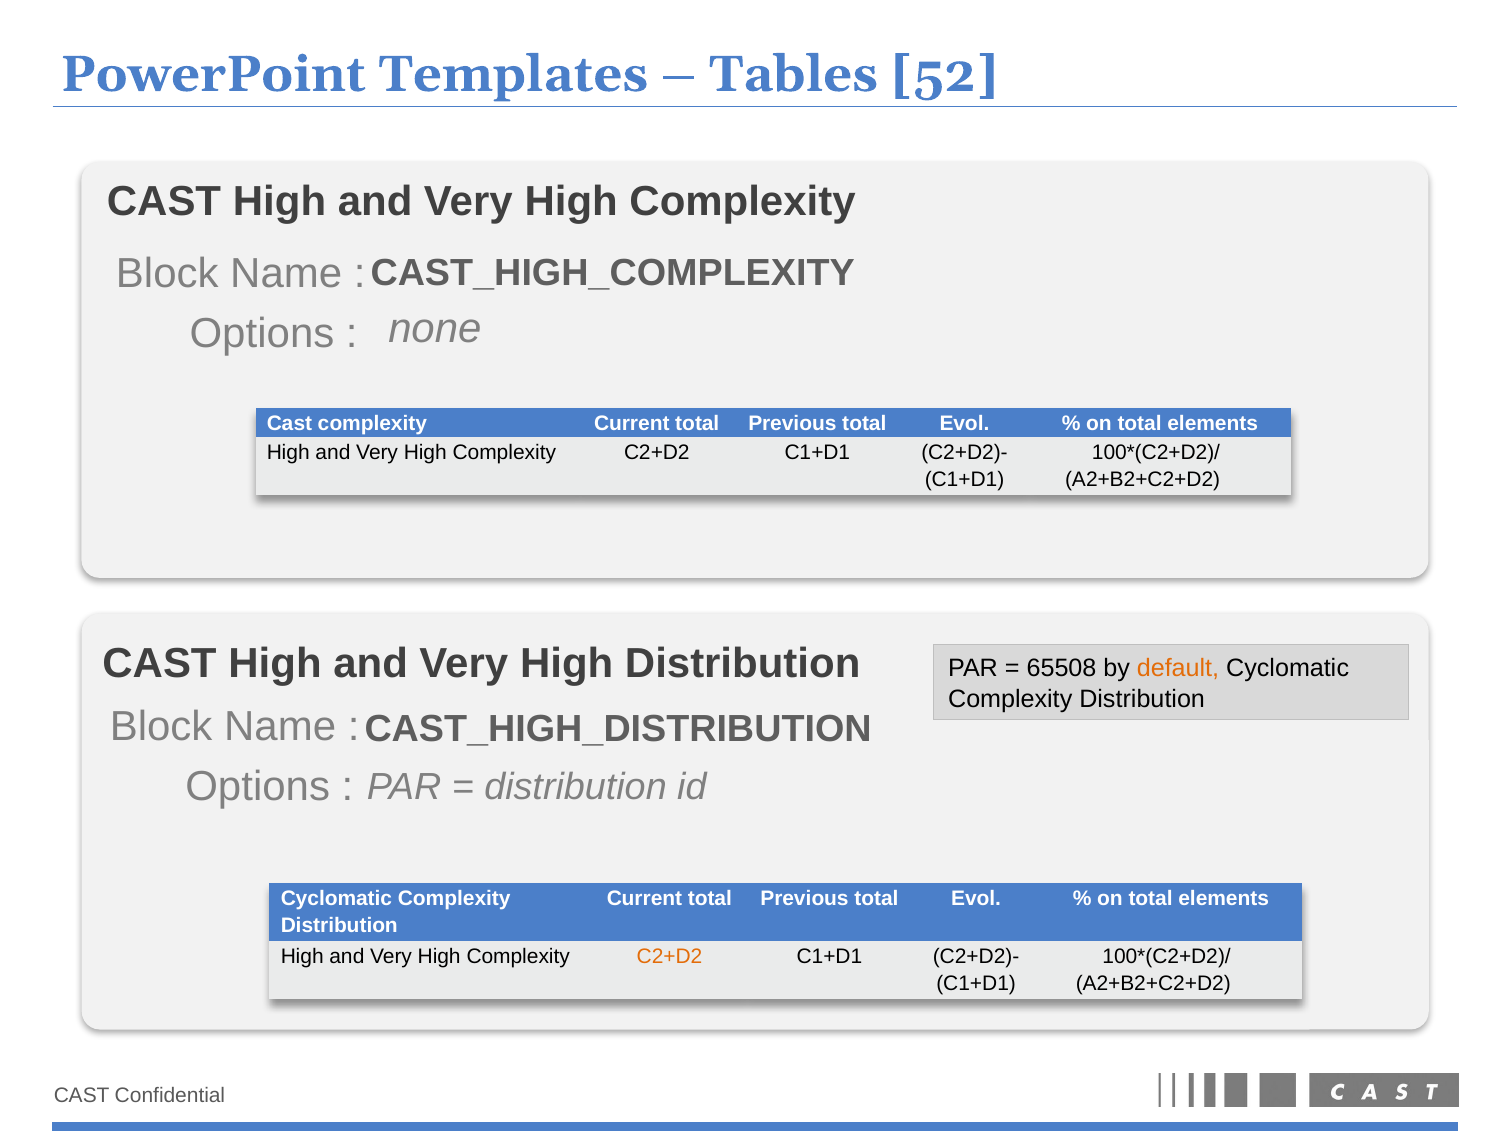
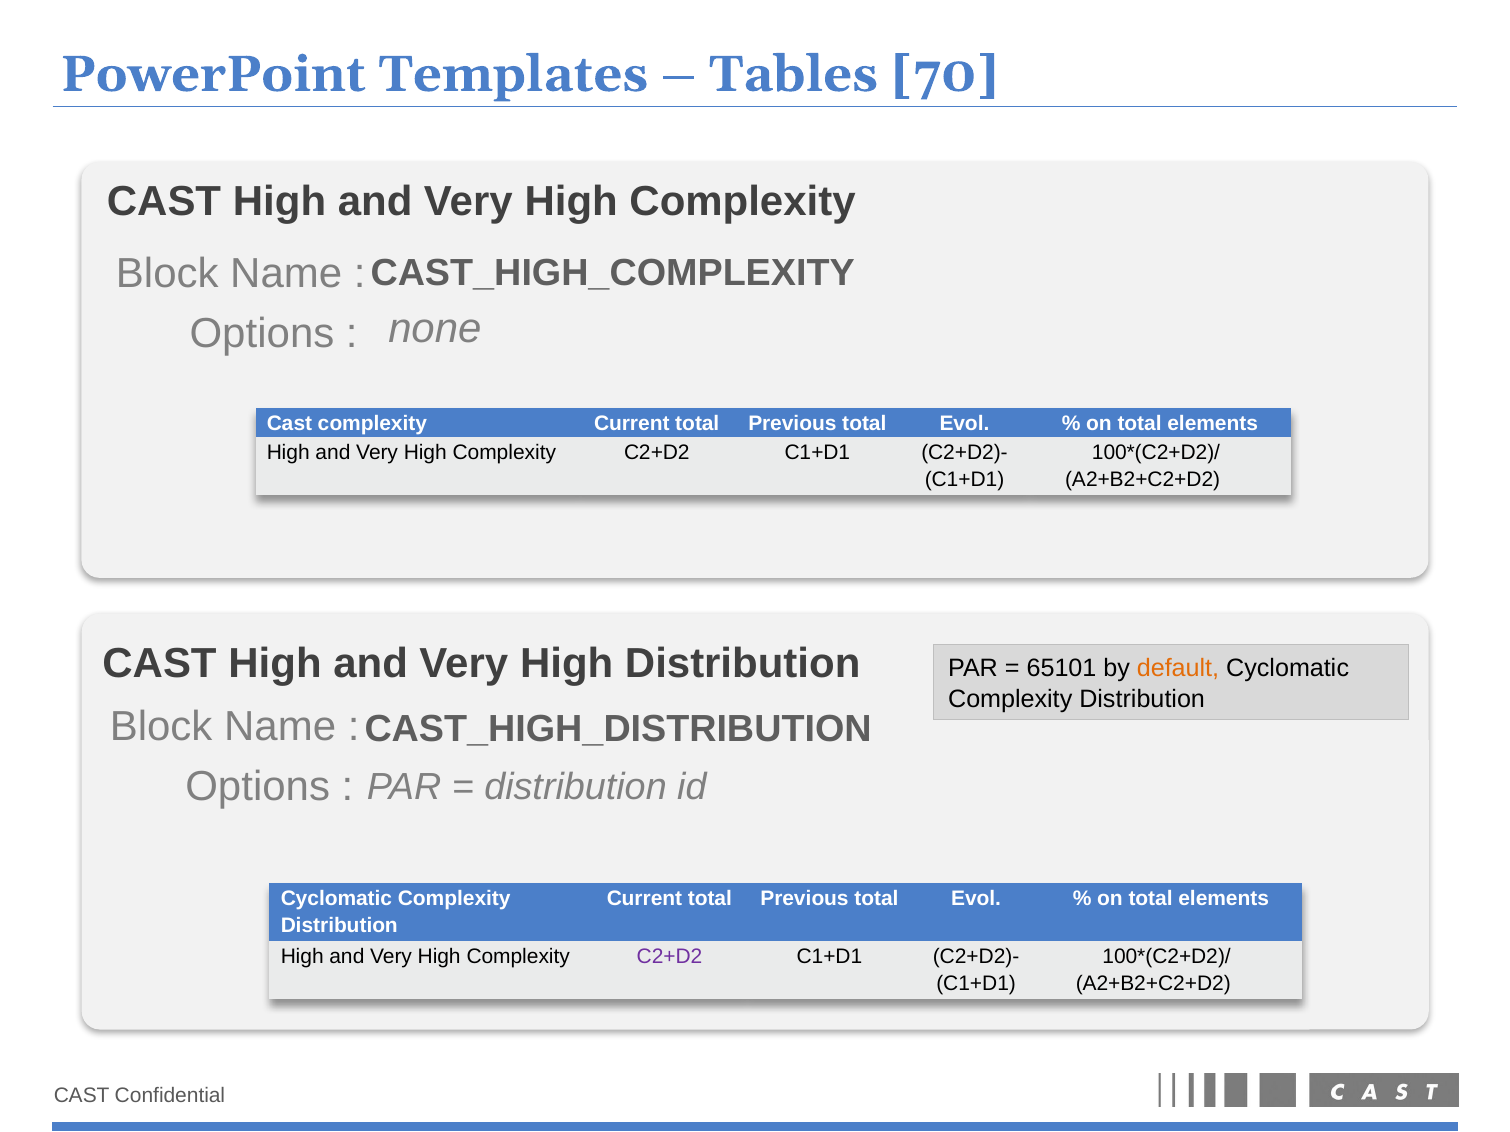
52: 52 -> 70
65508: 65508 -> 65101
C2+D2 at (669, 957) colour: orange -> purple
